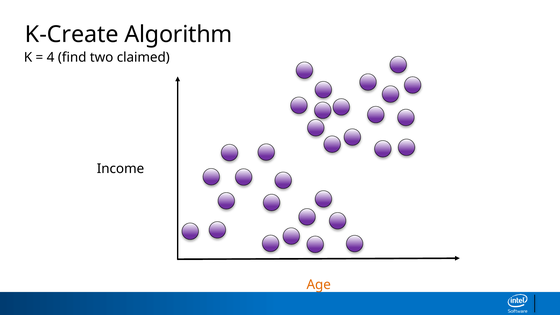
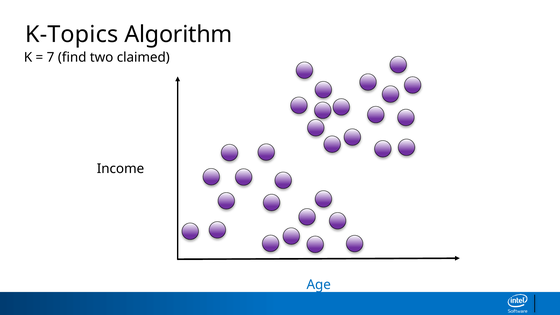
K-Create: K-Create -> K-Topics
4: 4 -> 7
Age colour: orange -> blue
